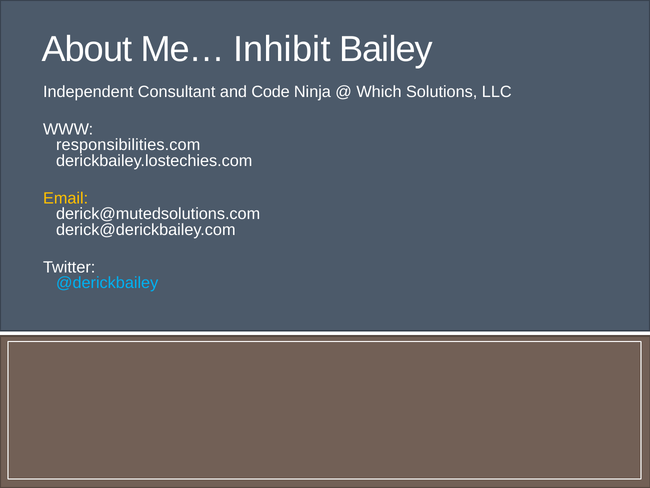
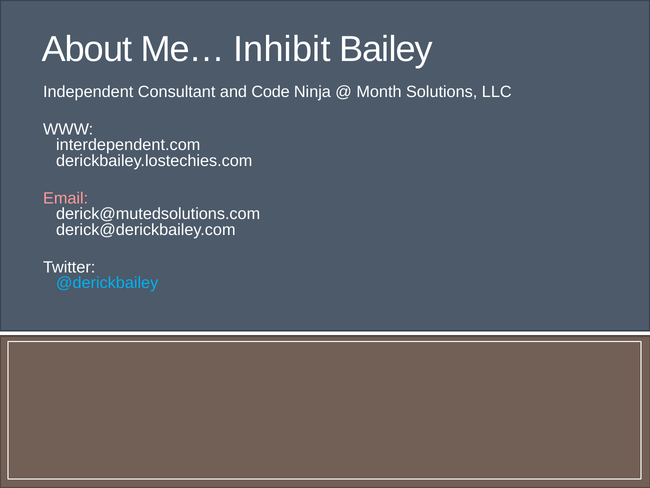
Which: Which -> Month
responsibilities.com: responsibilities.com -> interdependent.com
Email colour: yellow -> pink
